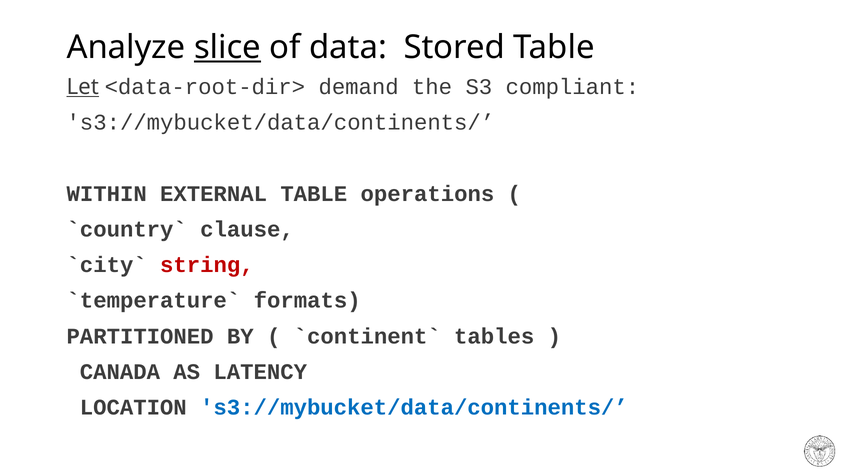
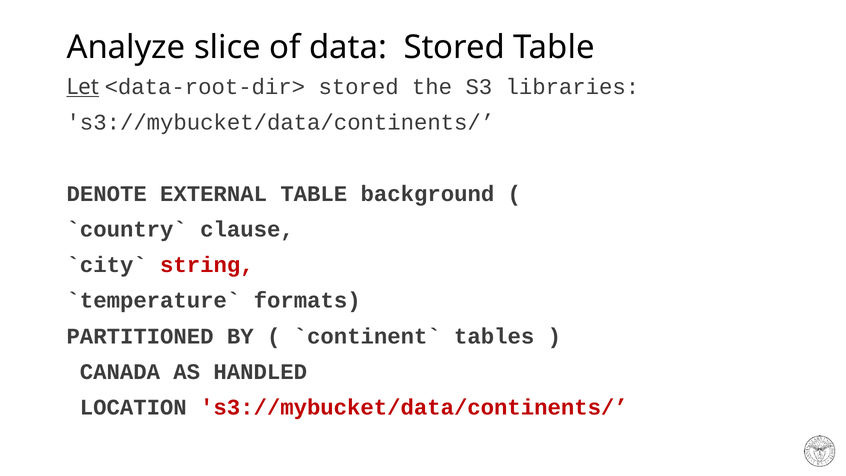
slice underline: present -> none
<data-root-dir> demand: demand -> stored
compliant: compliant -> libraries
WITHIN: WITHIN -> DENOTE
operations: operations -> background
LATENCY: LATENCY -> HANDLED
s3://mybucket/data/continents/ at (414, 407) colour: blue -> red
